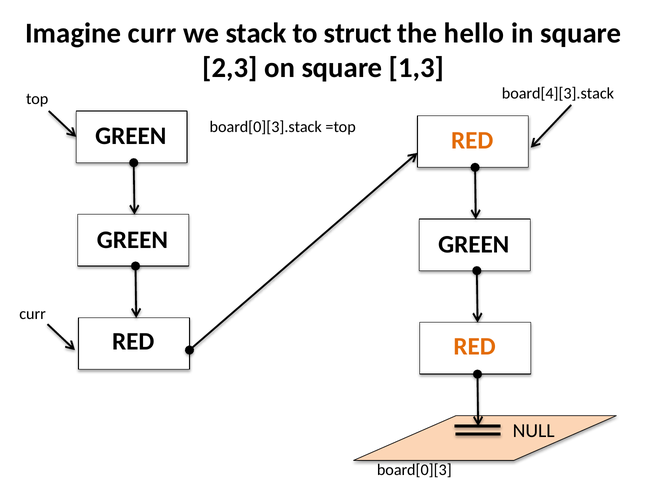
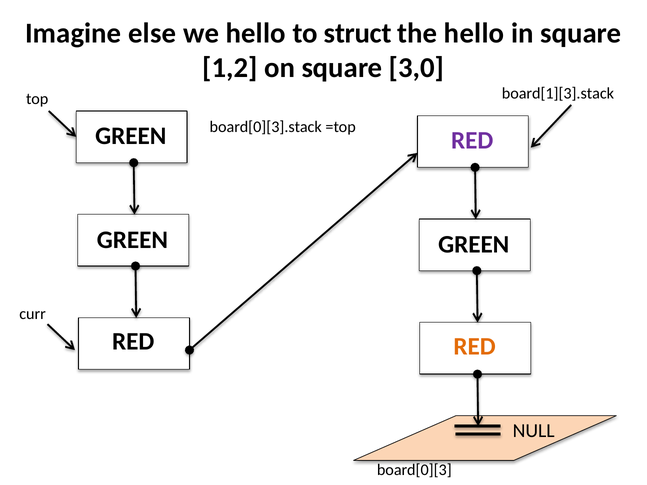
Imagine curr: curr -> else
we stack: stack -> hello
2,3: 2,3 -> 1,2
1,3: 1,3 -> 3,0
board[4][3].stack: board[4][3].stack -> board[1][3].stack
RED at (472, 141) colour: orange -> purple
